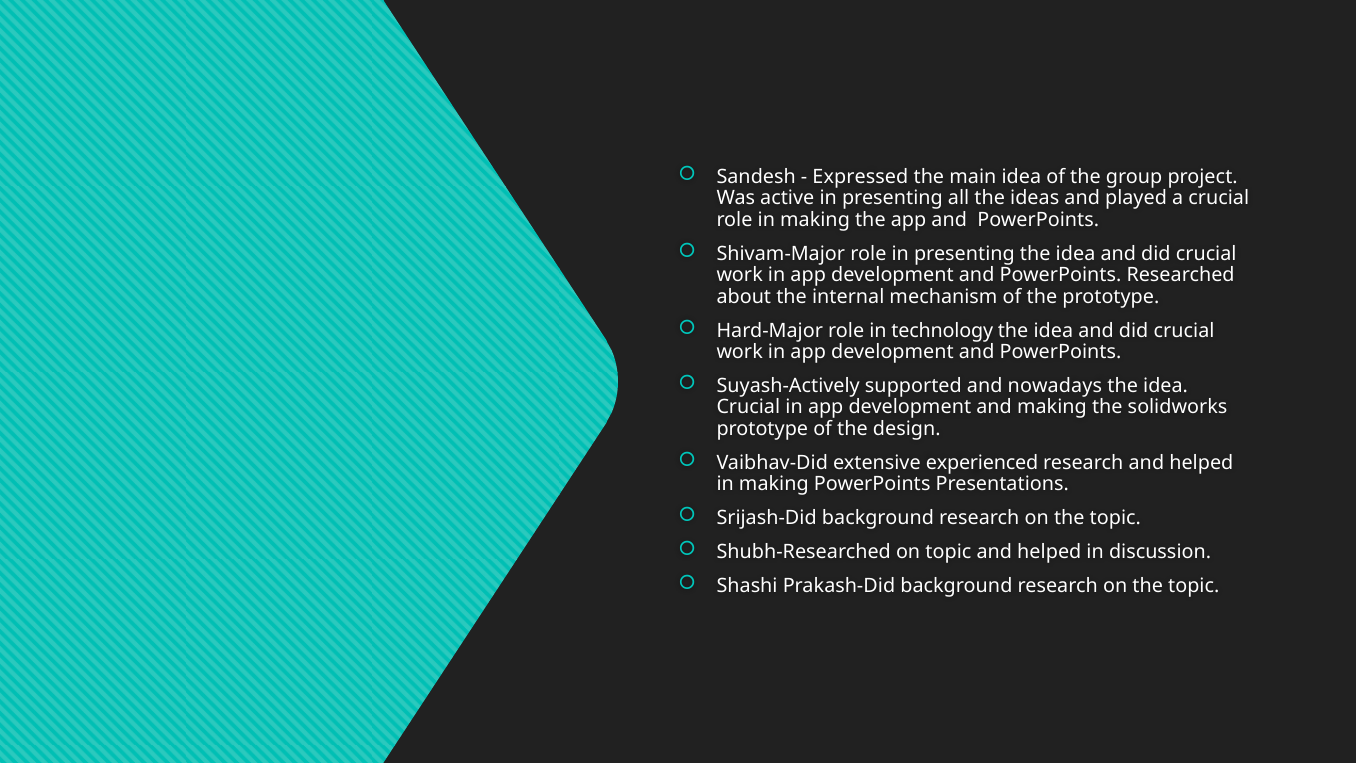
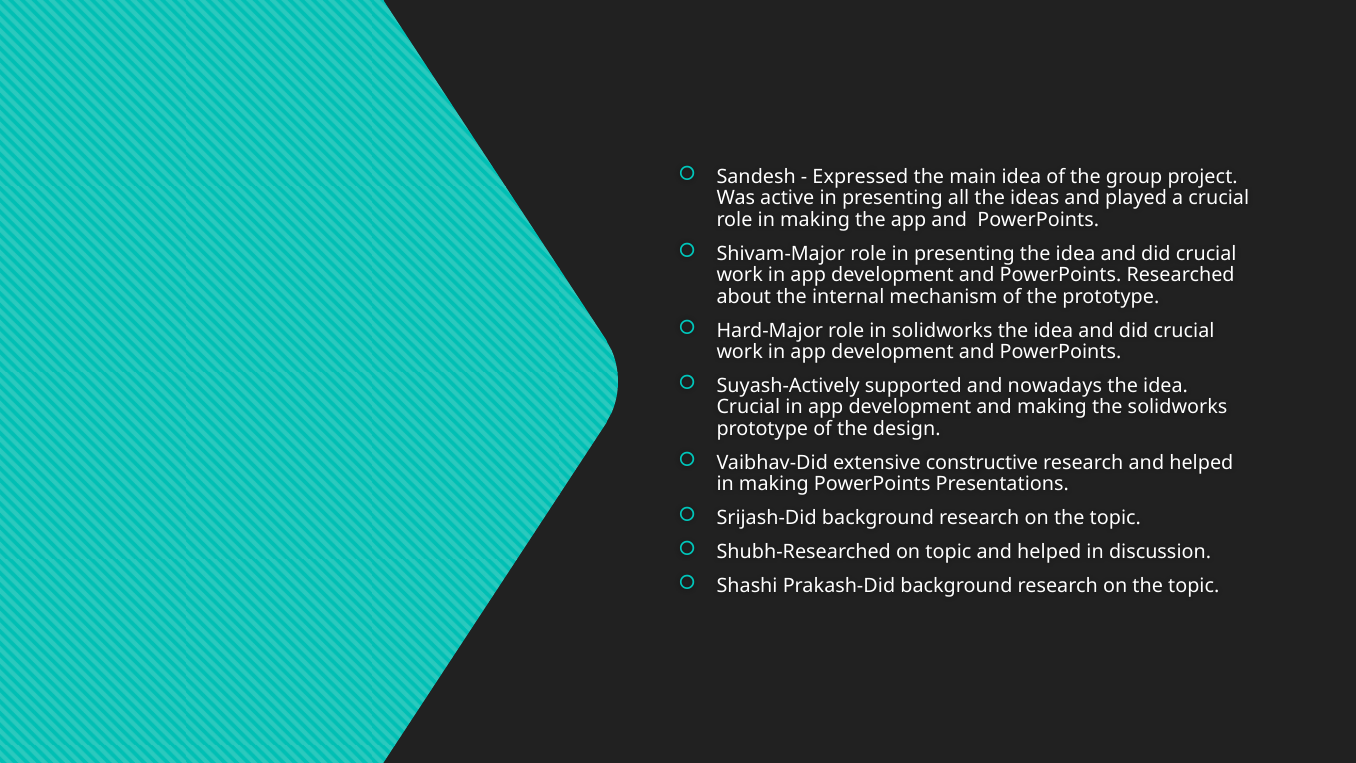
in technology: technology -> solidworks
experienced: experienced -> constructive
